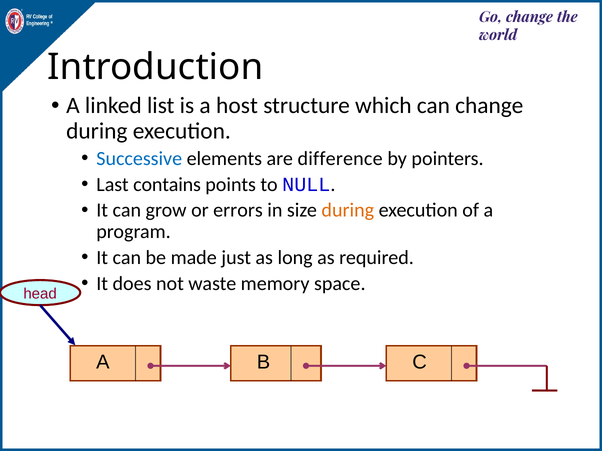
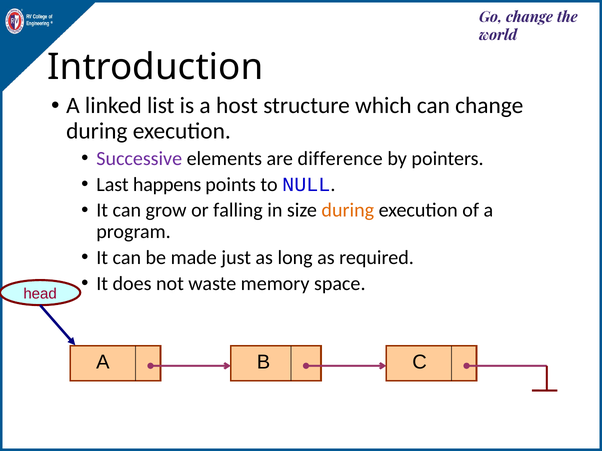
Successive colour: blue -> purple
contains: contains -> happens
errors: errors -> falling
